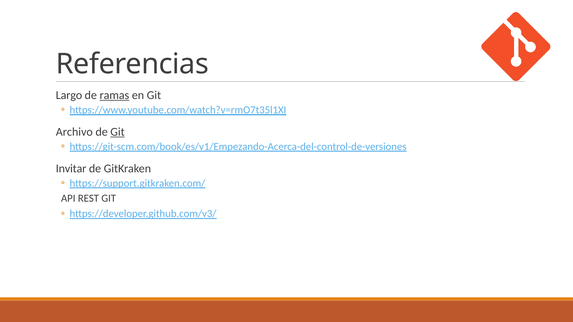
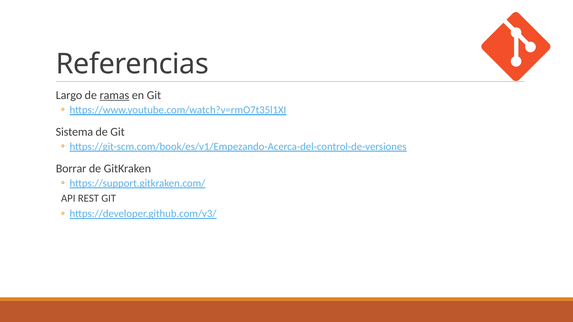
Archivo: Archivo -> Sistema
Git at (118, 132) underline: present -> none
Invitar: Invitar -> Borrar
